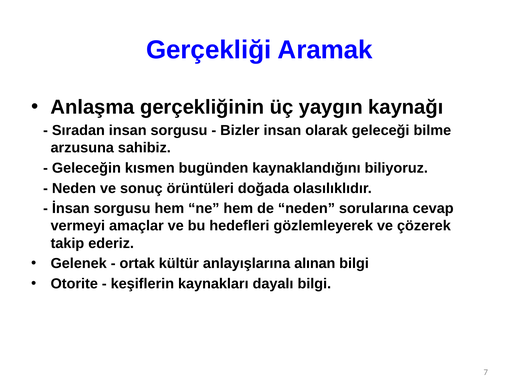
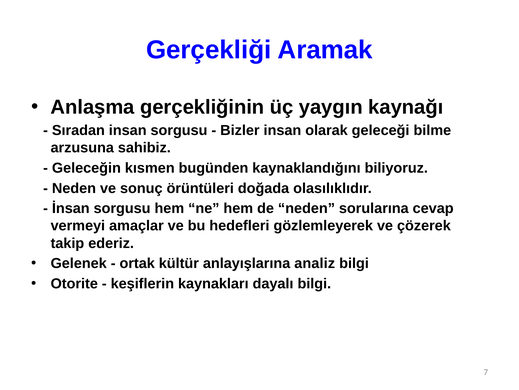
alınan: alınan -> analiz
